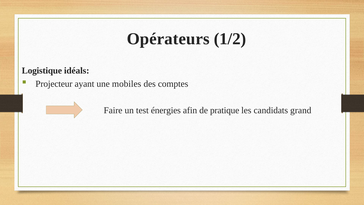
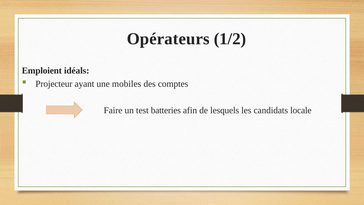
Logistique: Logistique -> Emploient
énergies: énergies -> batteries
pratique: pratique -> lesquels
grand: grand -> locale
